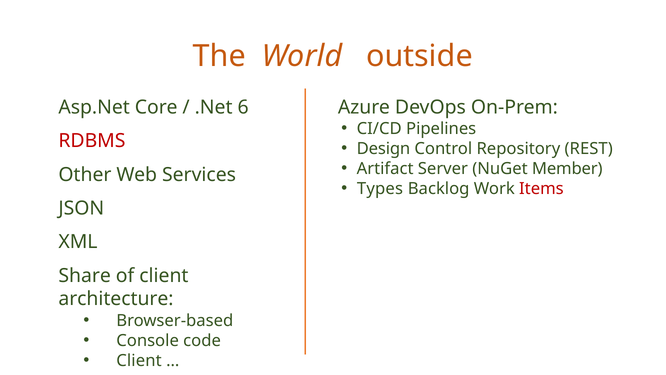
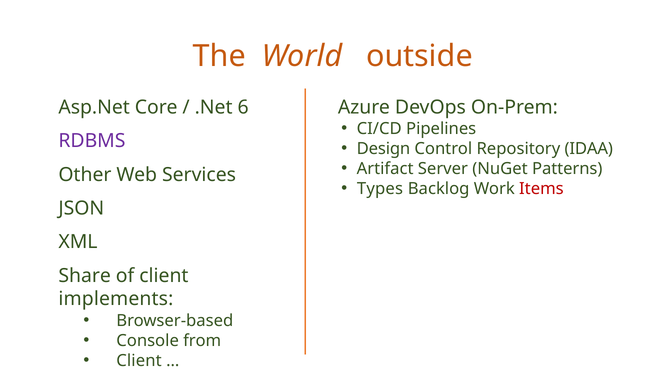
RDBMS colour: red -> purple
REST: REST -> IDAA
Member: Member -> Patterns
architecture: architecture -> implements
code: code -> from
